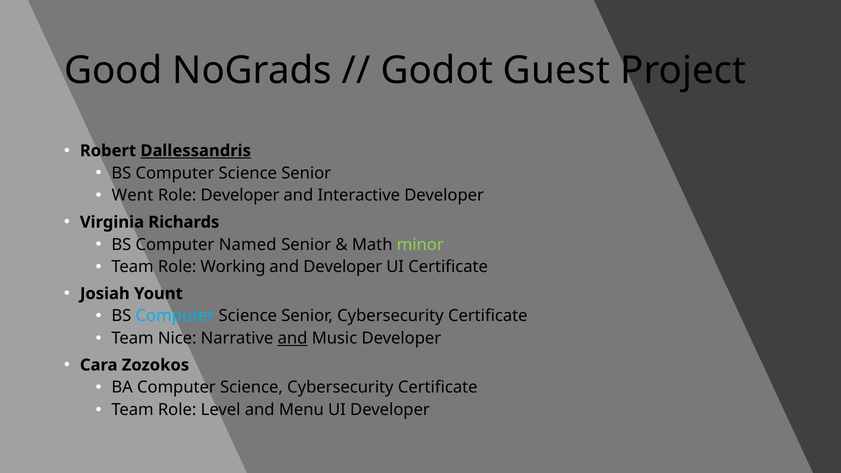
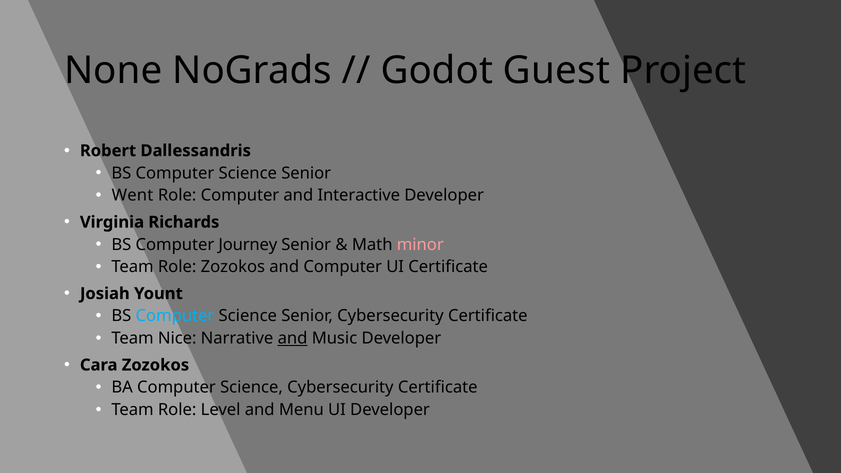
Good: Good -> None
Dallessandris underline: present -> none
Role Developer: Developer -> Computer
Named: Named -> Journey
minor colour: light green -> pink
Role Working: Working -> Zozokos
and Developer: Developer -> Computer
